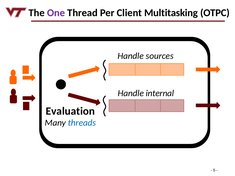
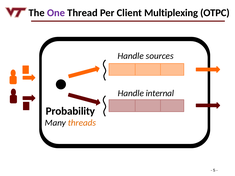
Multitasking: Multitasking -> Multiplexing
Evaluation: Evaluation -> Probability
threads colour: blue -> orange
